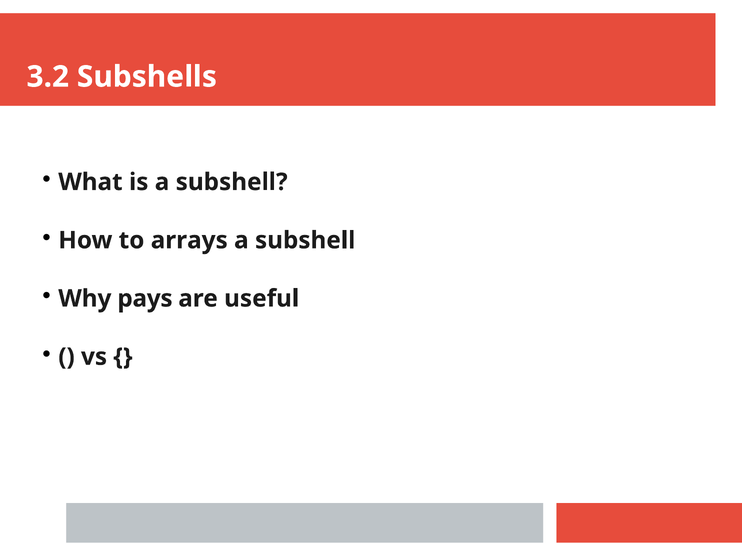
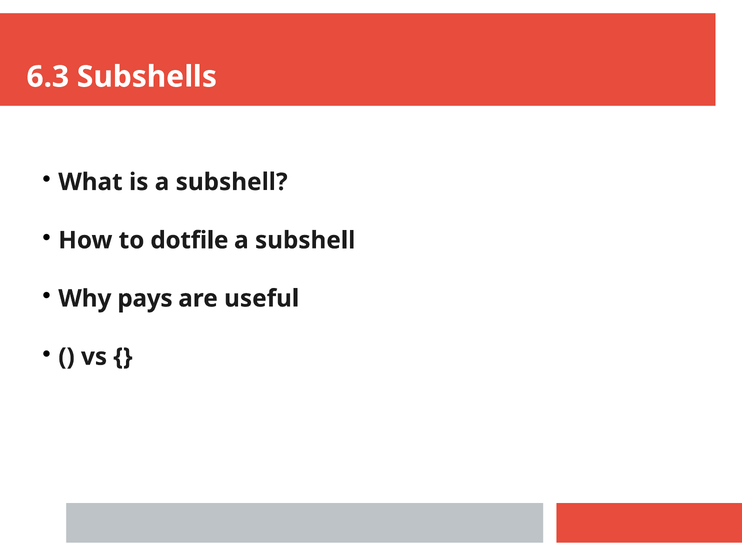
3.2: 3.2 -> 6.3
arrays: arrays -> dotfile
